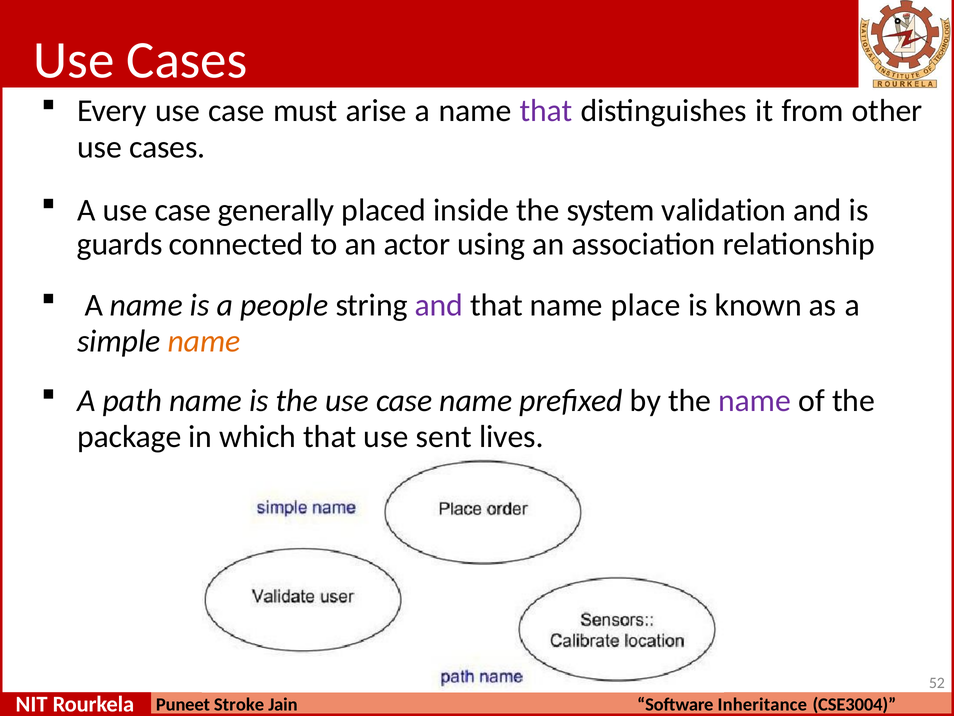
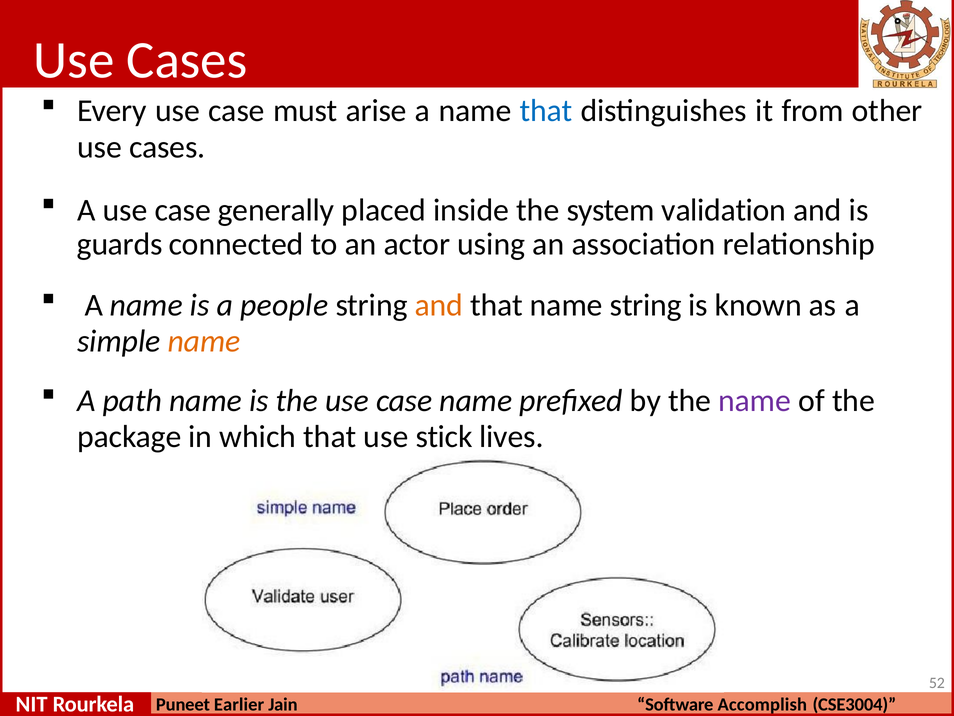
that at (546, 111) colour: purple -> blue
and at (439, 305) colour: purple -> orange
name place: place -> string
sent: sent -> stick
Stroke: Stroke -> Earlier
Inheritance: Inheritance -> Accomplish
